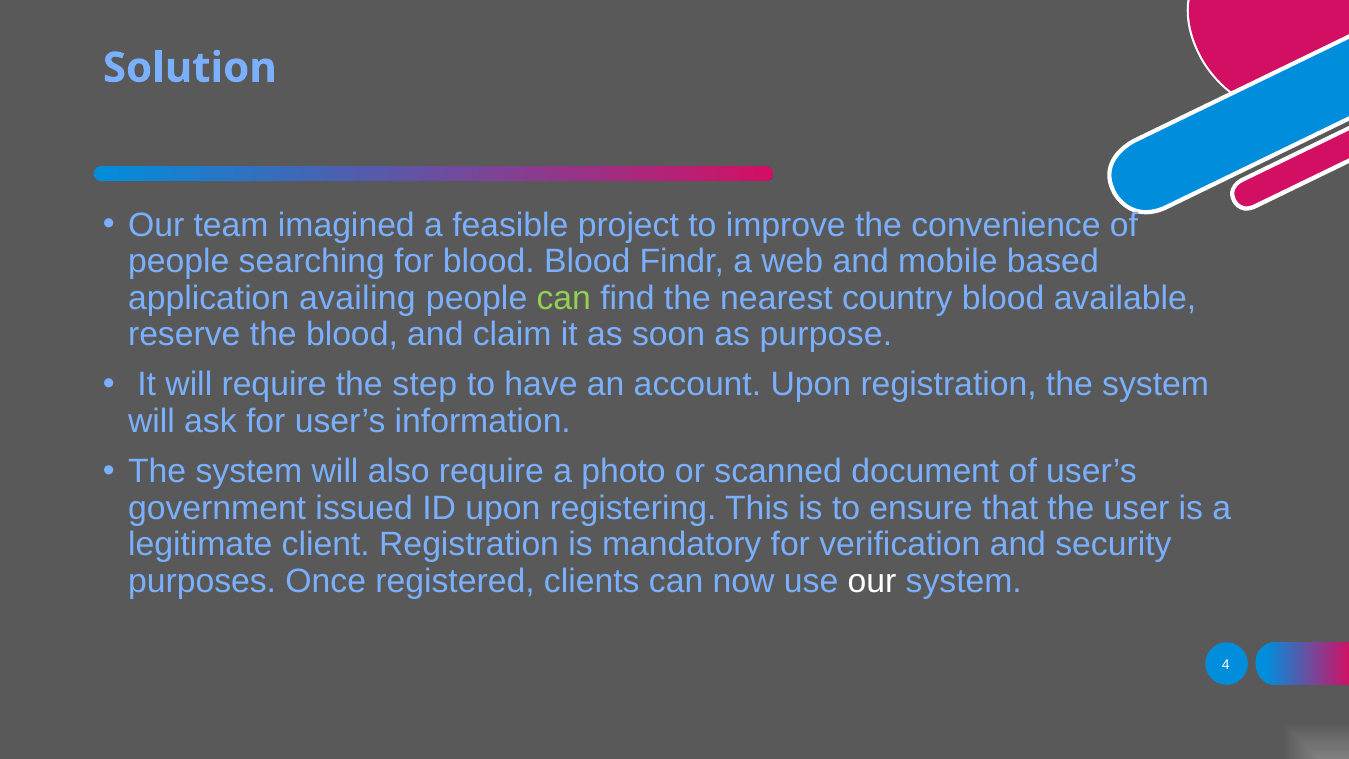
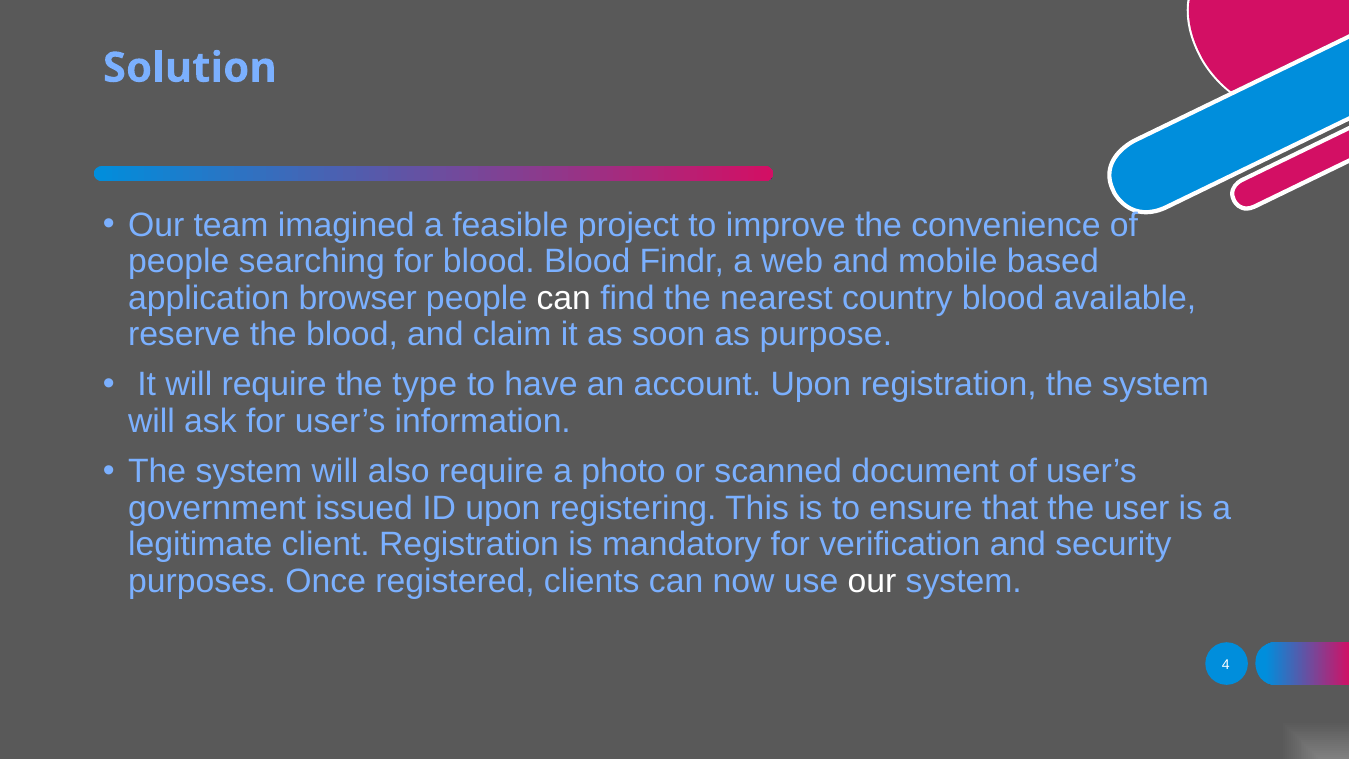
availing: availing -> browser
can at (564, 298) colour: light green -> white
step: step -> type
